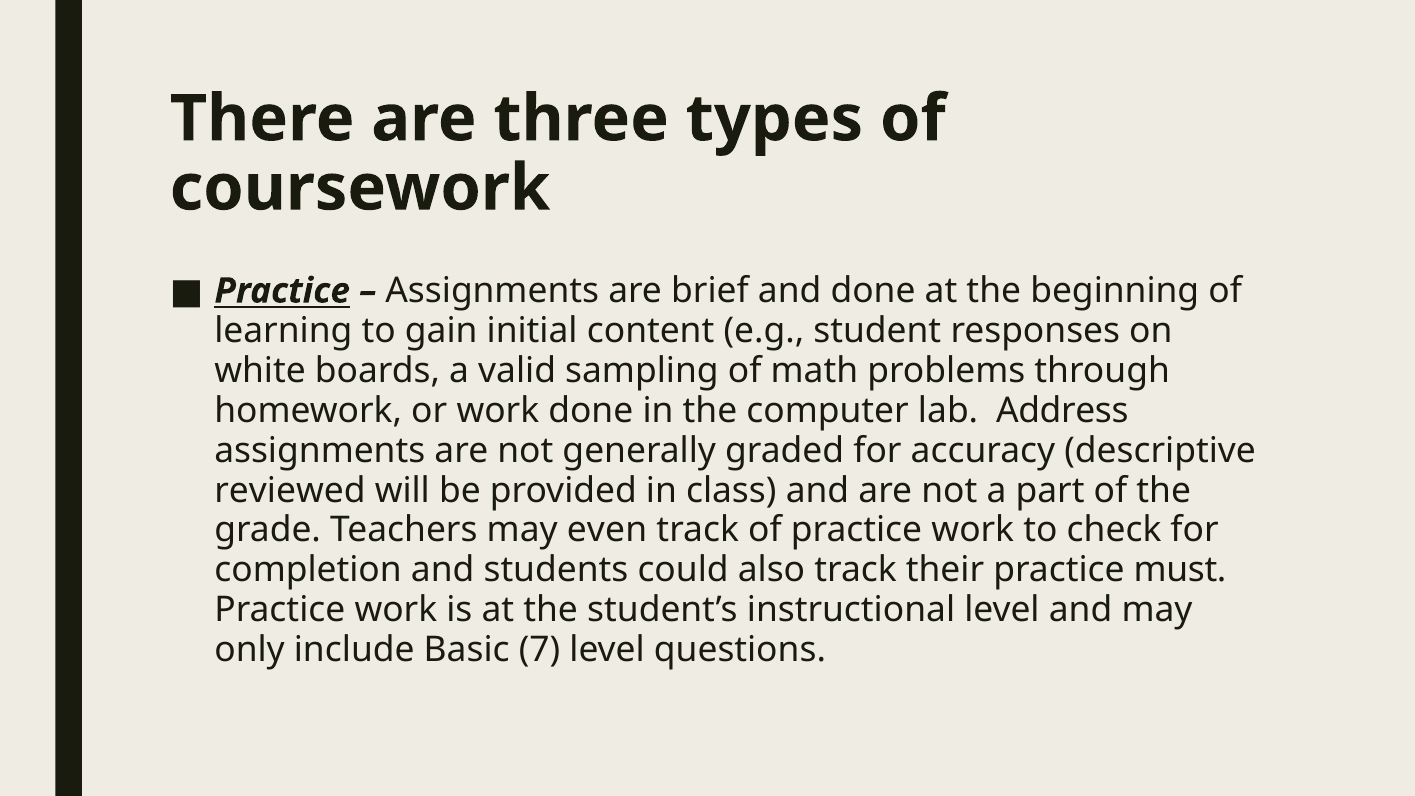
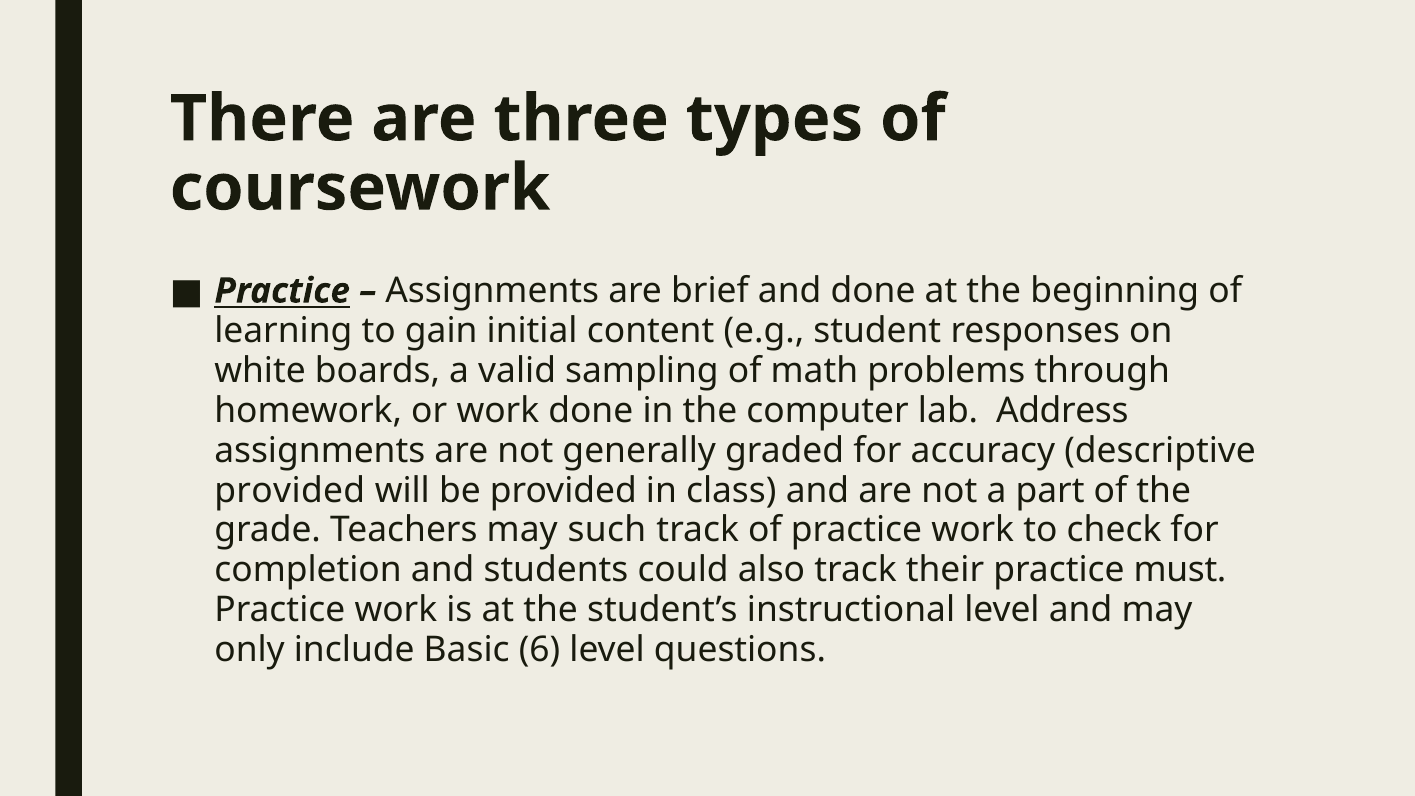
reviewed at (290, 490): reviewed -> provided
even: even -> such
7: 7 -> 6
